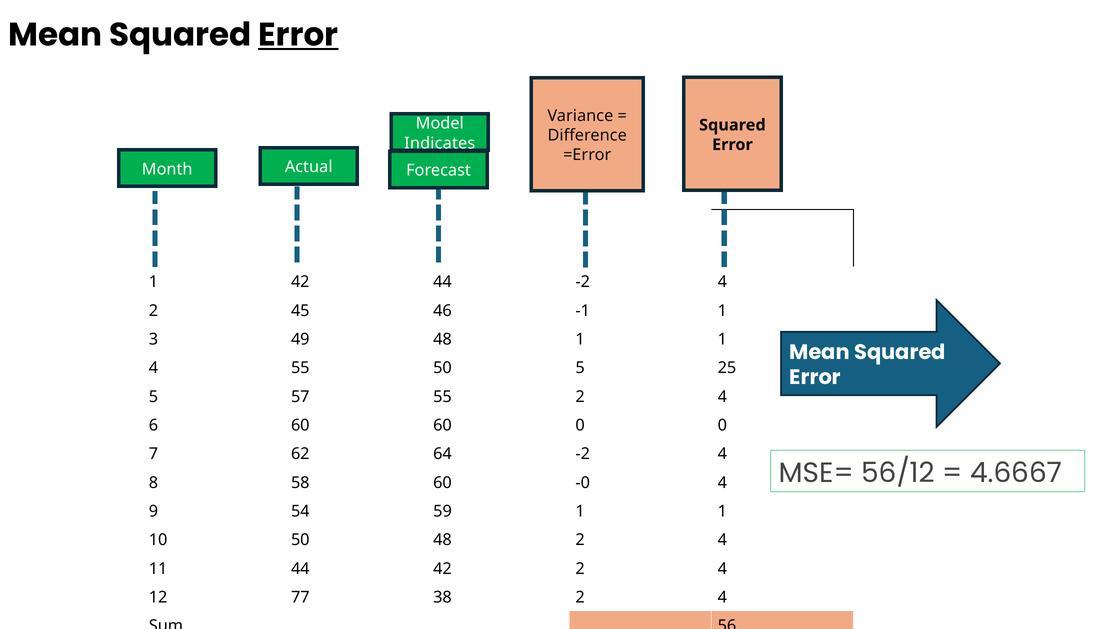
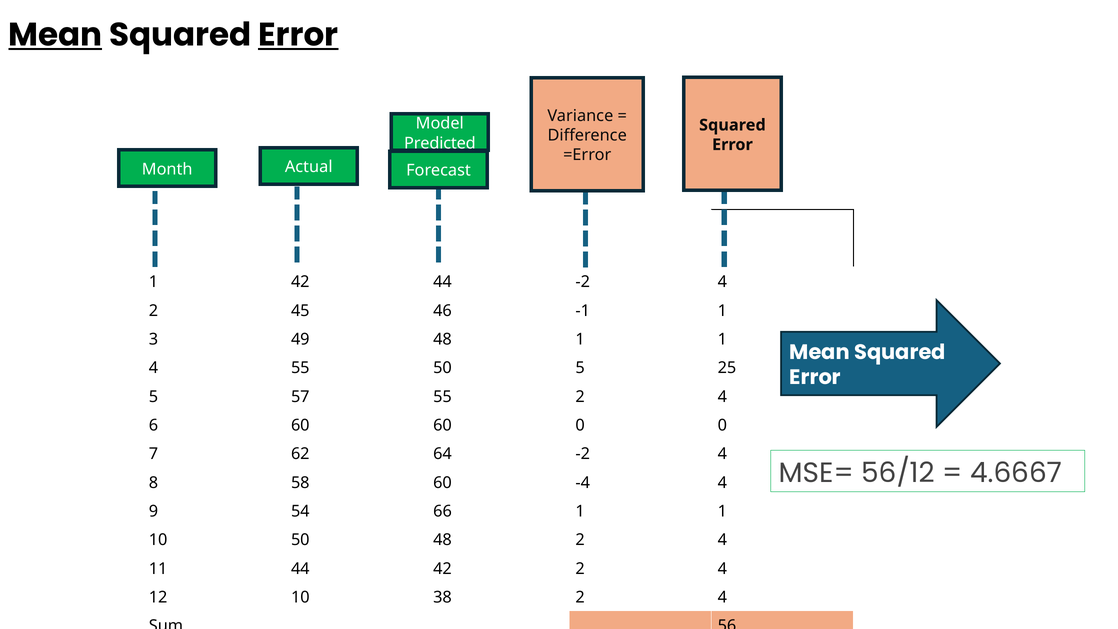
Mean at (55, 35) underline: none -> present
Indicates: Indicates -> Predicted
-0: -0 -> -4
59: 59 -> 66
12 77: 77 -> 10
